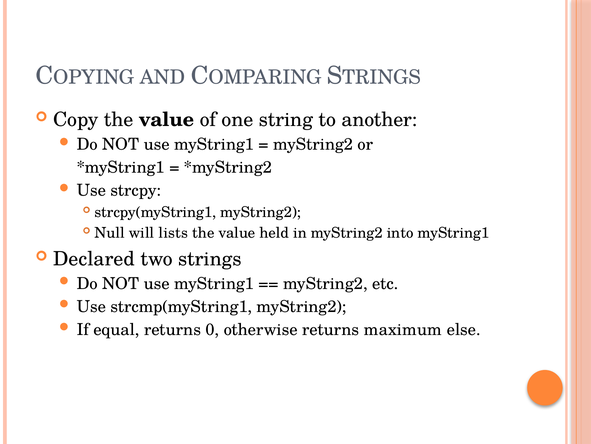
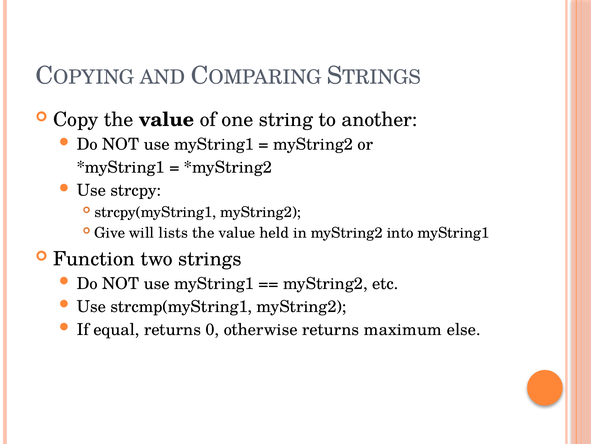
Null: Null -> Give
Declared: Declared -> Function
